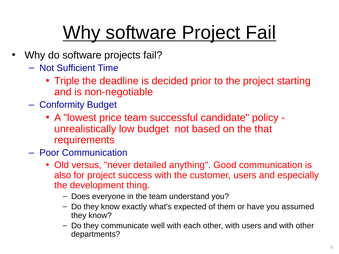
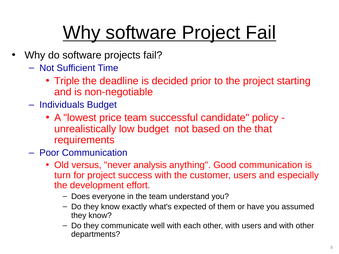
Conformity: Conformity -> Individuals
detailed: detailed -> analysis
also: also -> turn
thing: thing -> effort
